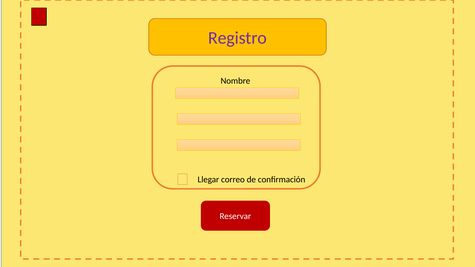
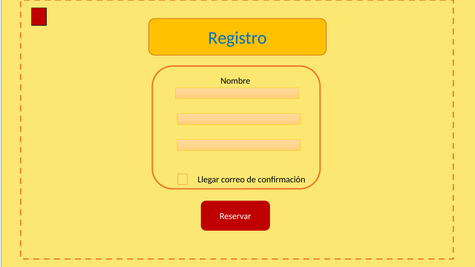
Registro colour: purple -> blue
